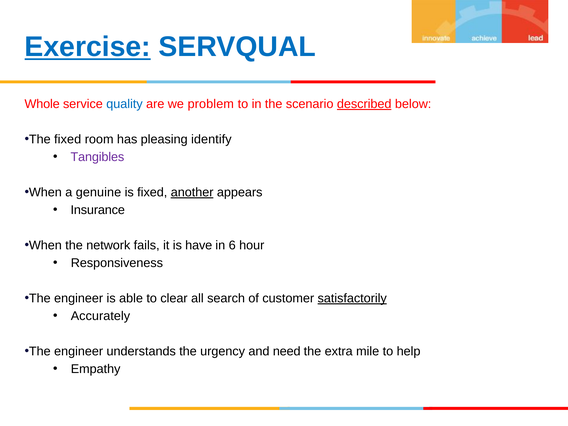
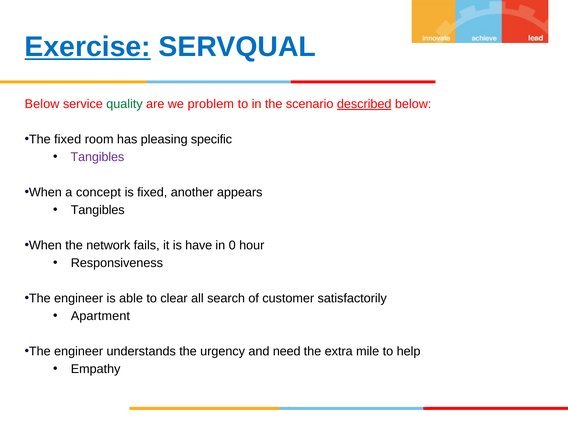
Whole at (42, 104): Whole -> Below
quality colour: blue -> green
identify: identify -> specific
genuine: genuine -> concept
another underline: present -> none
Insurance at (98, 210): Insurance -> Tangibles
6: 6 -> 0
satisfactorily underline: present -> none
Accurately: Accurately -> Apartment
